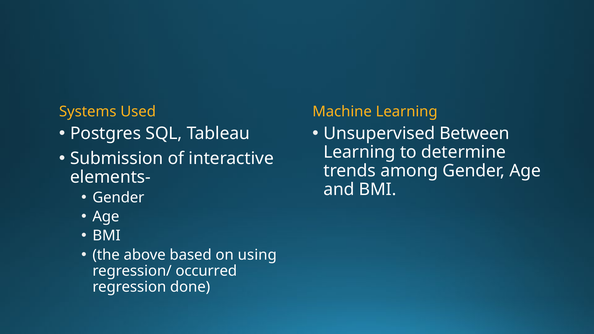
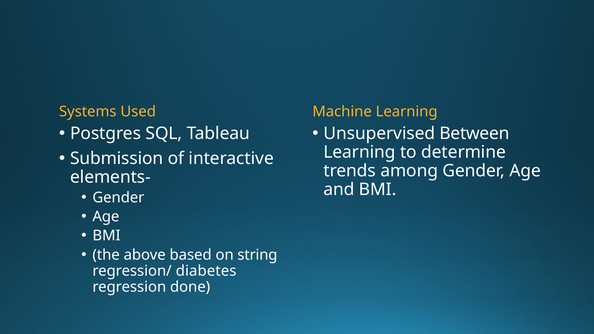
using: using -> string
occurred: occurred -> diabetes
